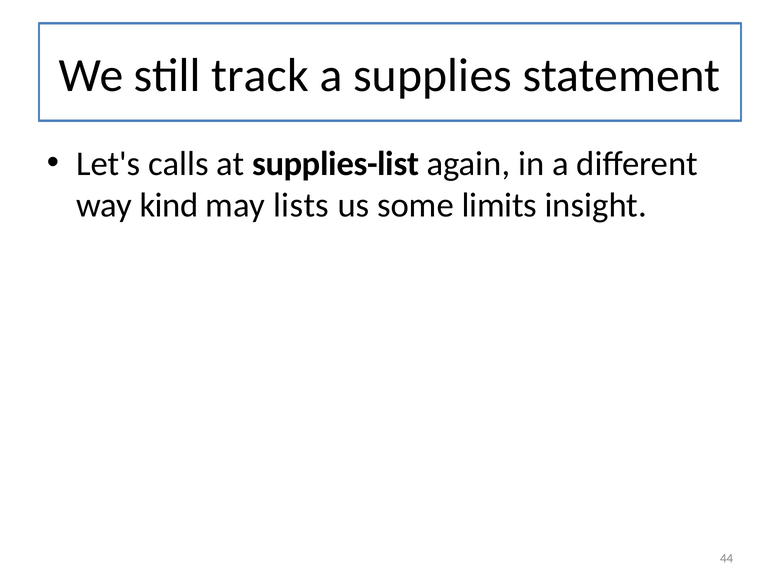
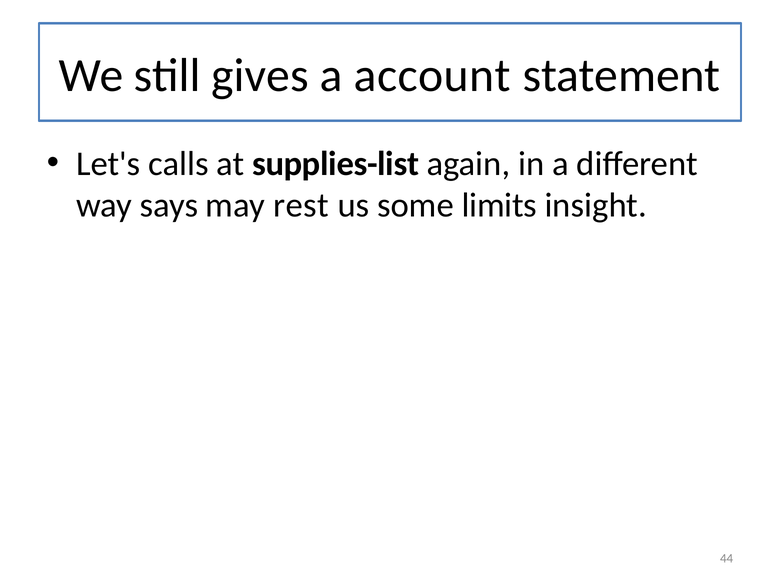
track: track -> gives
supplies: supplies -> account
kind: kind -> says
lists: lists -> rest
